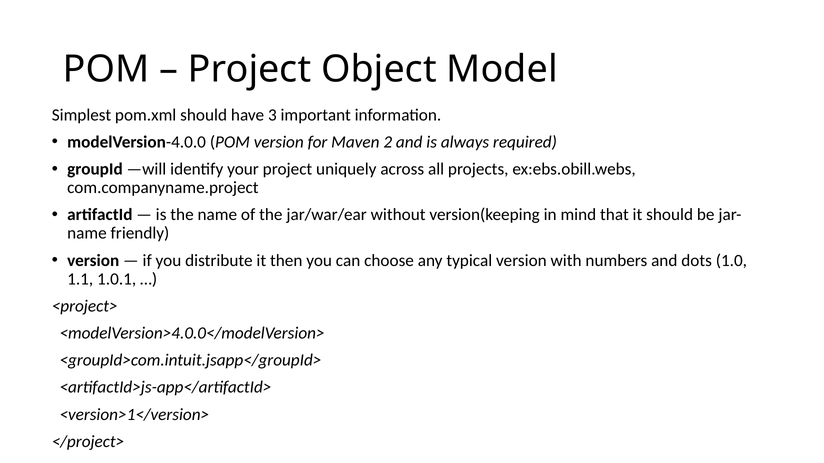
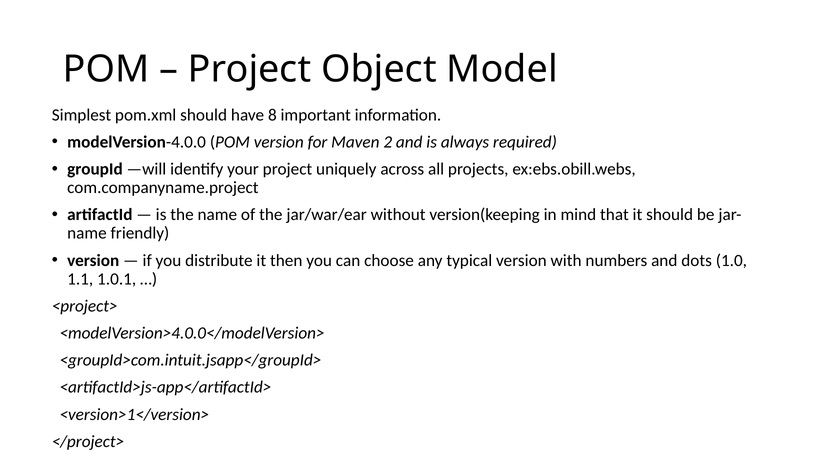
3: 3 -> 8
